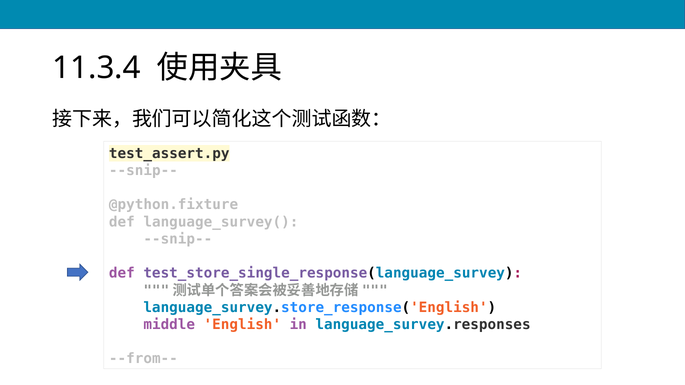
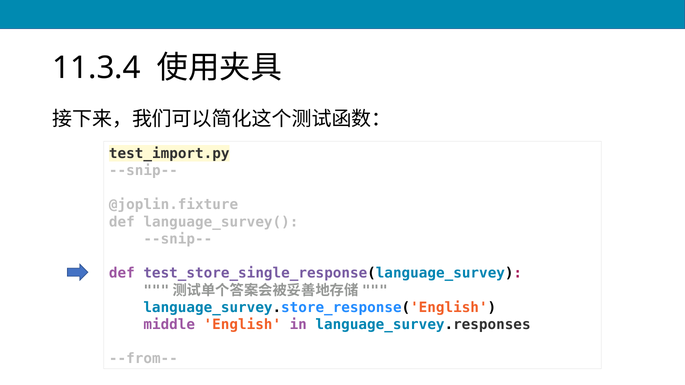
test_assert.py: test_assert.py -> test_import.py
@python.fixture: @python.fixture -> @joplin.fixture
